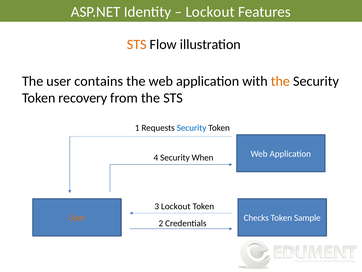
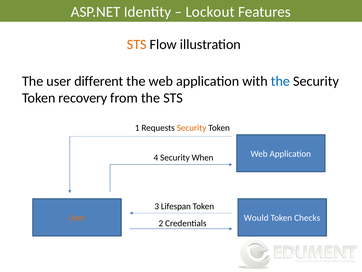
contains: contains -> different
the at (280, 81) colour: orange -> blue
Security at (192, 128) colour: blue -> orange
3 Lockout: Lockout -> Lifespan
Checks: Checks -> Would
Sample: Sample -> Checks
